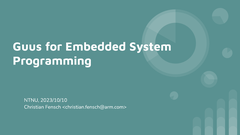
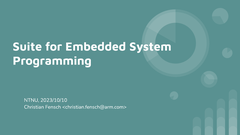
Guus: Guus -> Suite
